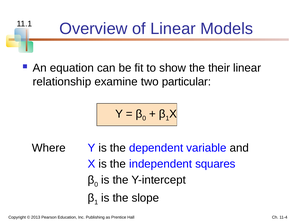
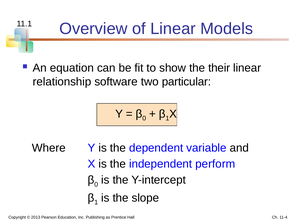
examine: examine -> software
squares: squares -> perform
